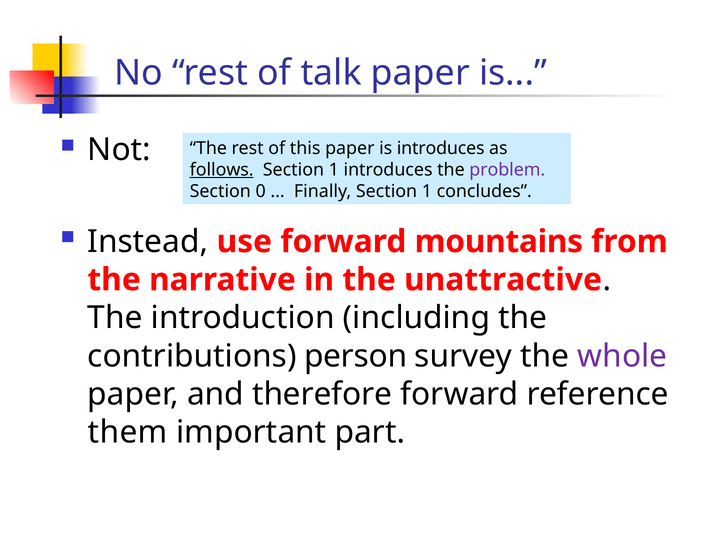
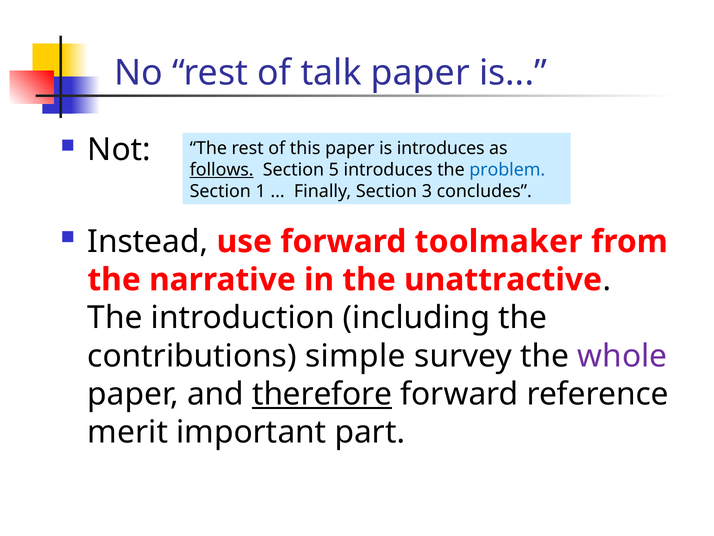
1 at (334, 170): 1 -> 5
problem colour: purple -> blue
0: 0 -> 1
Finally Section 1: 1 -> 3
mountains: mountains -> toolmaker
person: person -> simple
therefore underline: none -> present
them: them -> merit
